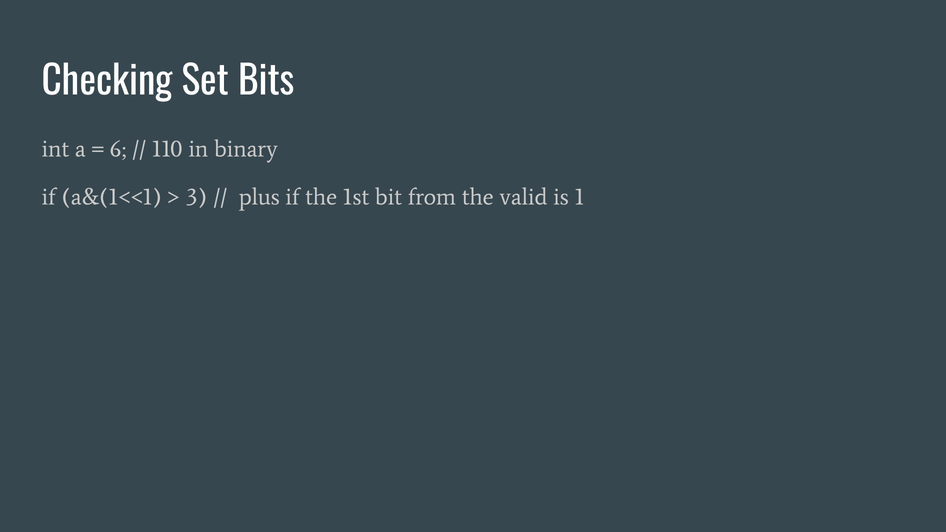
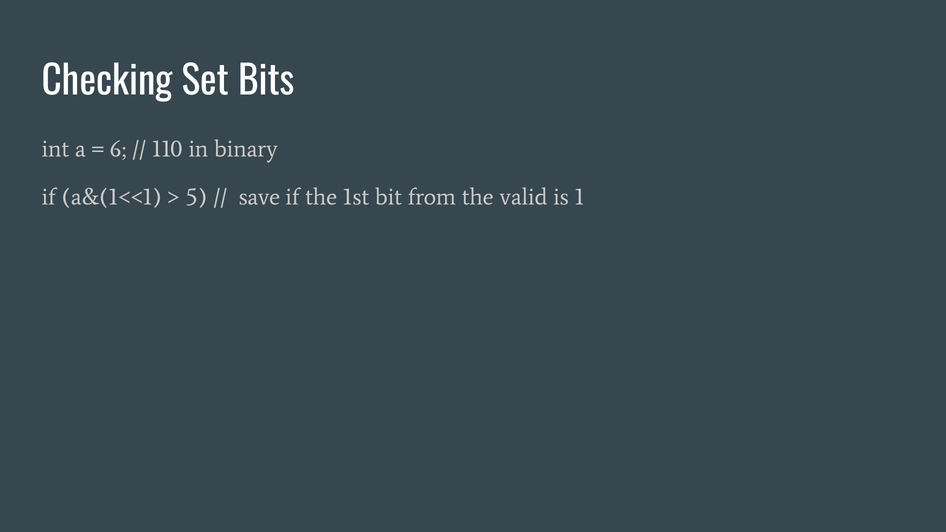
3: 3 -> 5
plus: plus -> save
